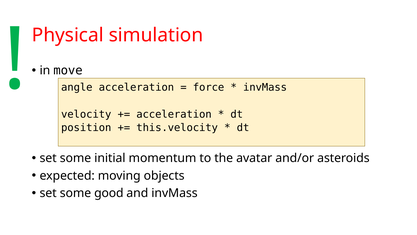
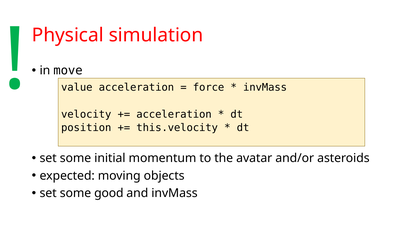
angle: angle -> value
